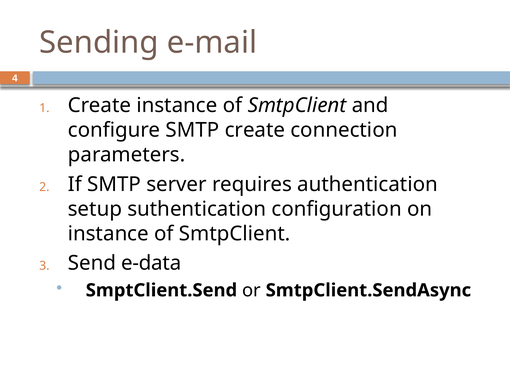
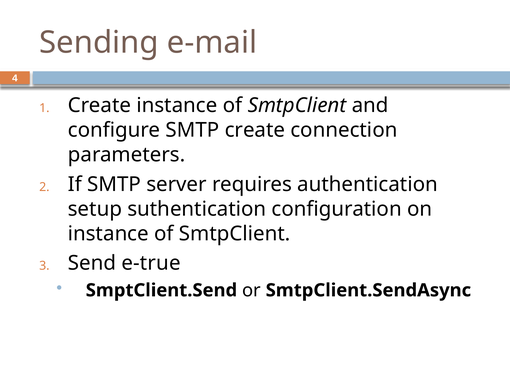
e-data: e-data -> e-true
